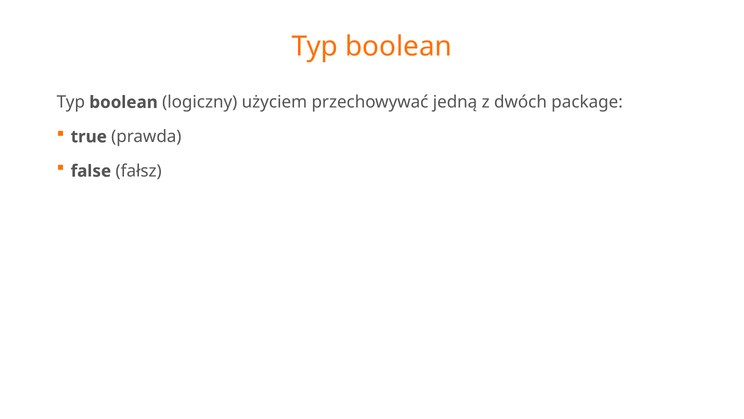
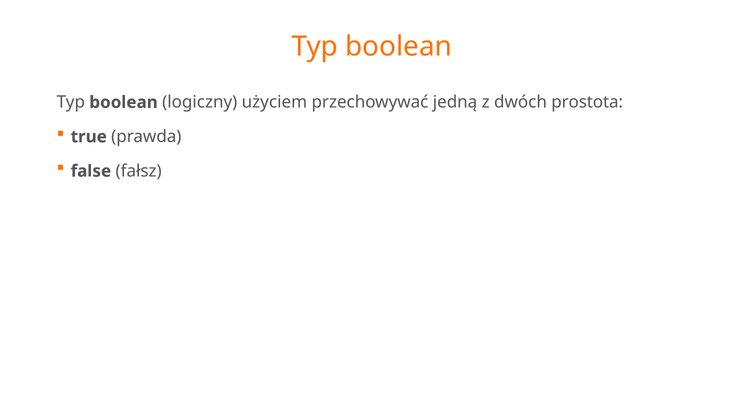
package: package -> prostota
